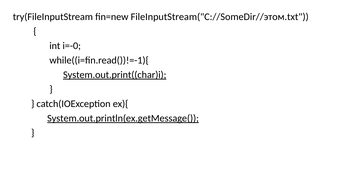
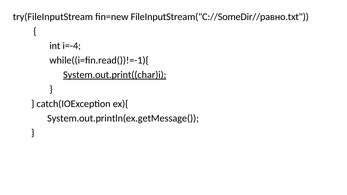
FileInputStream("C://SomeDir//этом.txt: FileInputStream("C://SomeDir//этом.txt -> FileInputStream("C://SomeDir//равно.txt
i=-0: i=-0 -> i=-4
System.out.println(ex.getMessage( underline: present -> none
